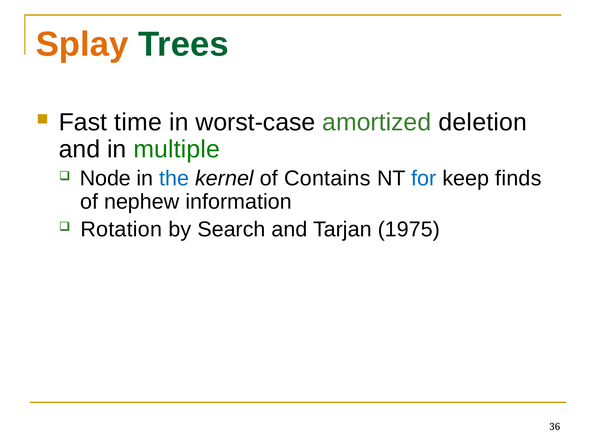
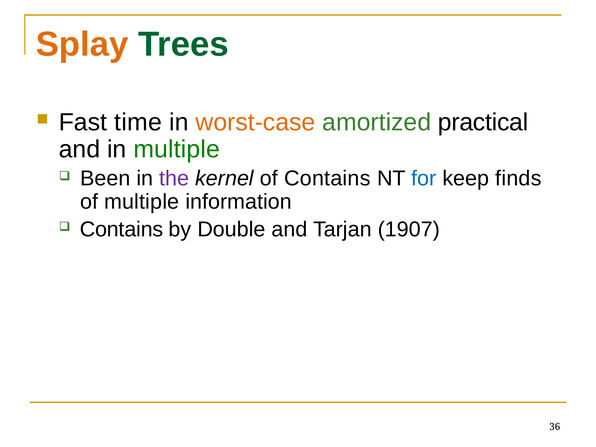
worst-case colour: black -> orange
deletion: deletion -> practical
Node: Node -> Been
the colour: blue -> purple
of nephew: nephew -> multiple
Rotation at (121, 229): Rotation -> Contains
Search: Search -> Double
1975: 1975 -> 1907
